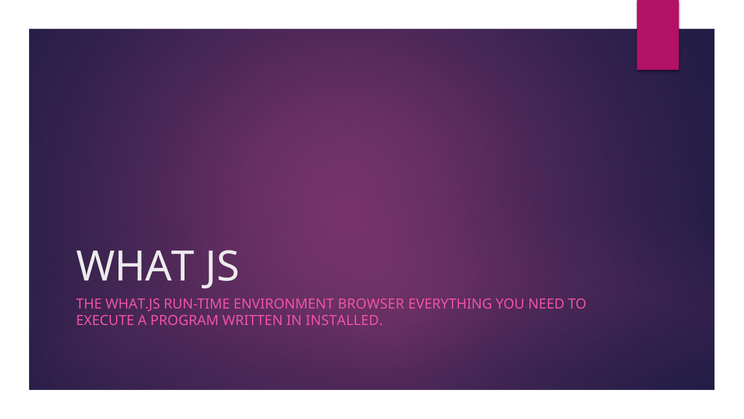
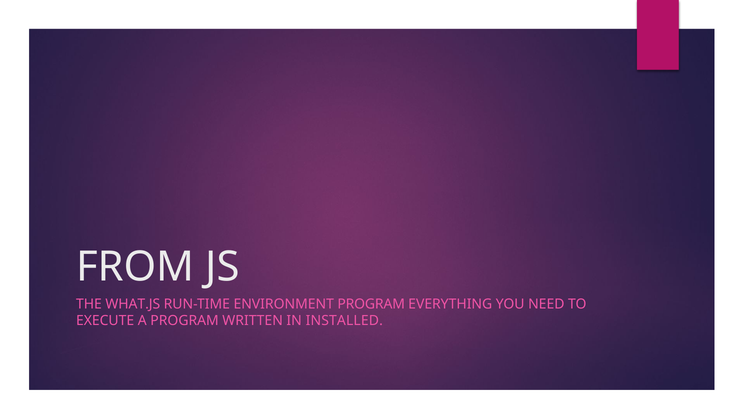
WHAT: WHAT -> FROM
ENVIRONMENT BROWSER: BROWSER -> PROGRAM
